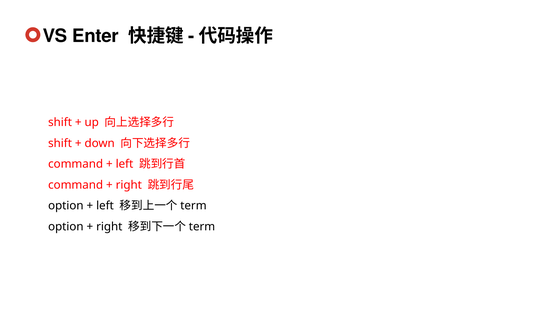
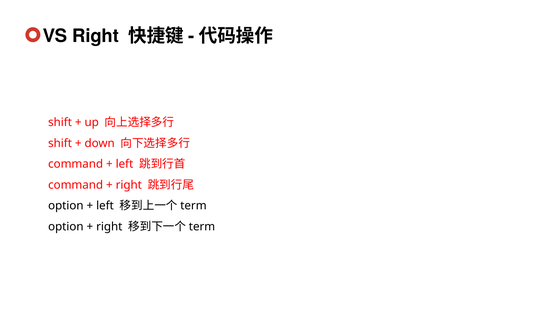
VS Enter: Enter -> Right
